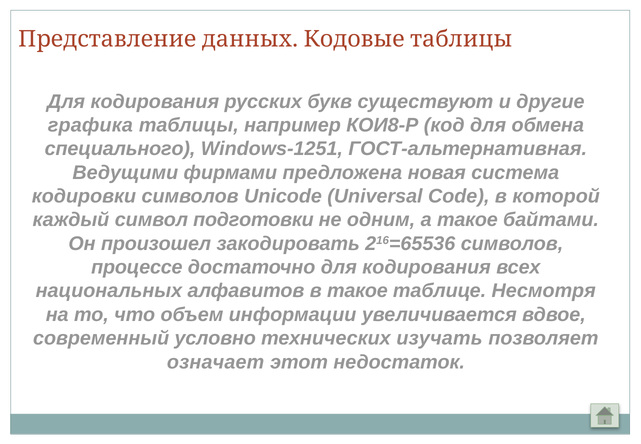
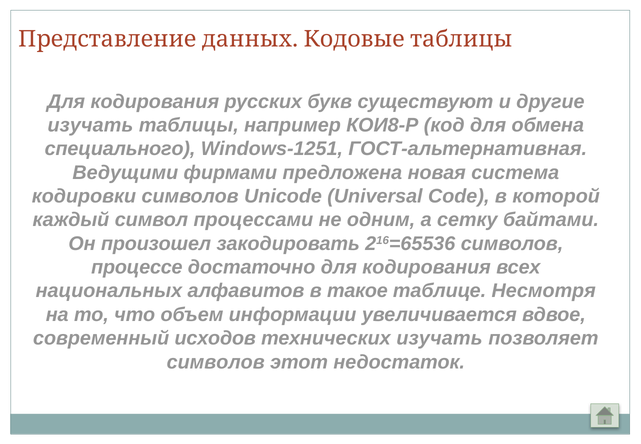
графика at (90, 125): графика -> изучать
подготовки: подготовки -> процессами
а такое: такое -> сетку
условно: условно -> исходов
означает at (216, 362): означает -> символов
